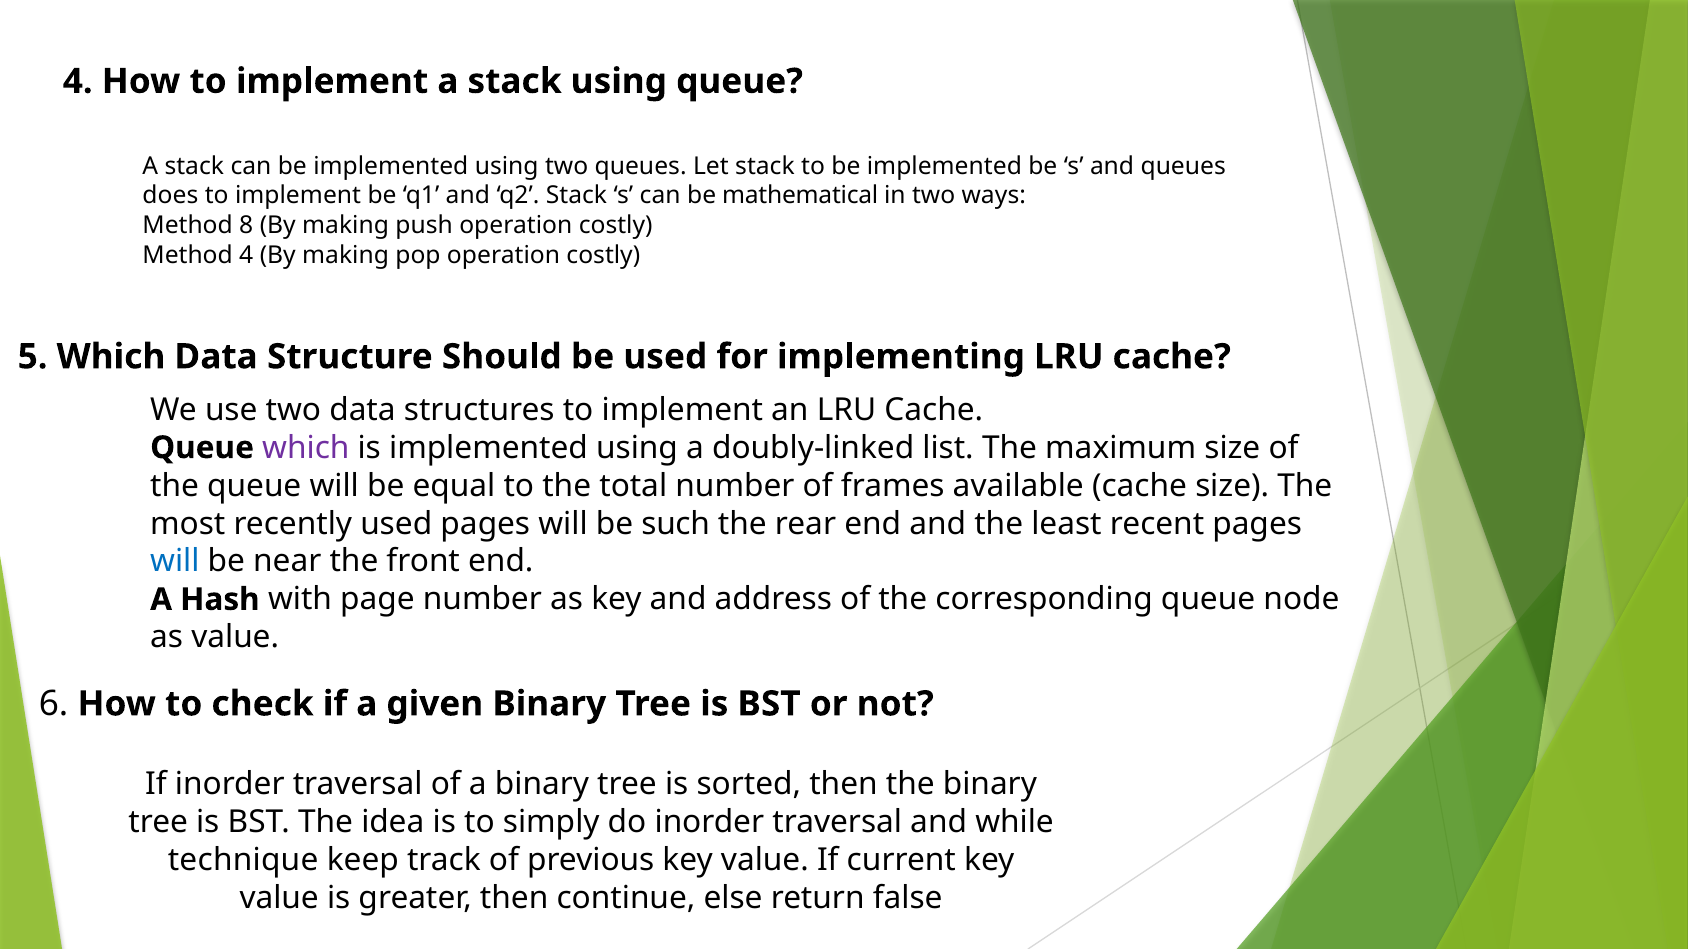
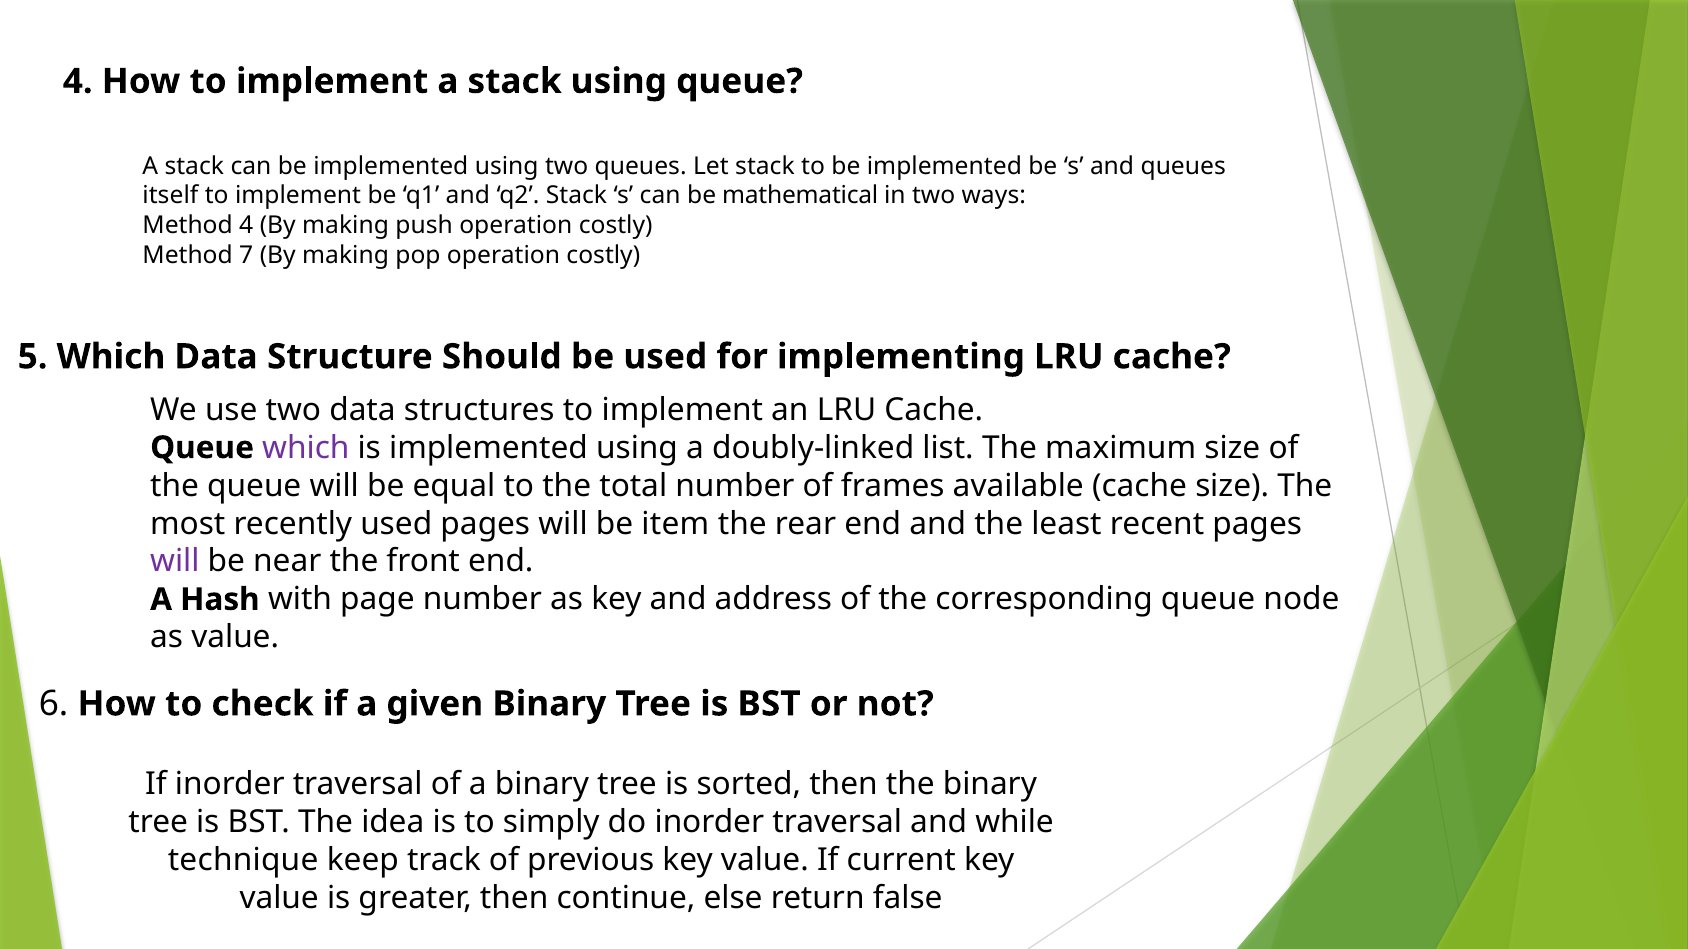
does: does -> itself
Method 8: 8 -> 4
Method 4: 4 -> 7
such: such -> item
will at (175, 562) colour: blue -> purple
